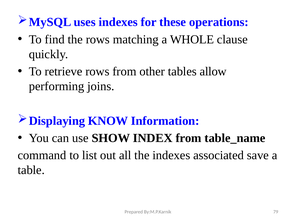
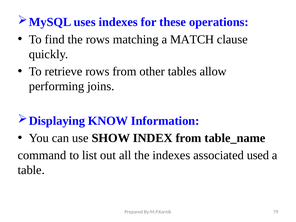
WHOLE: WHOLE -> MATCH
save: save -> used
